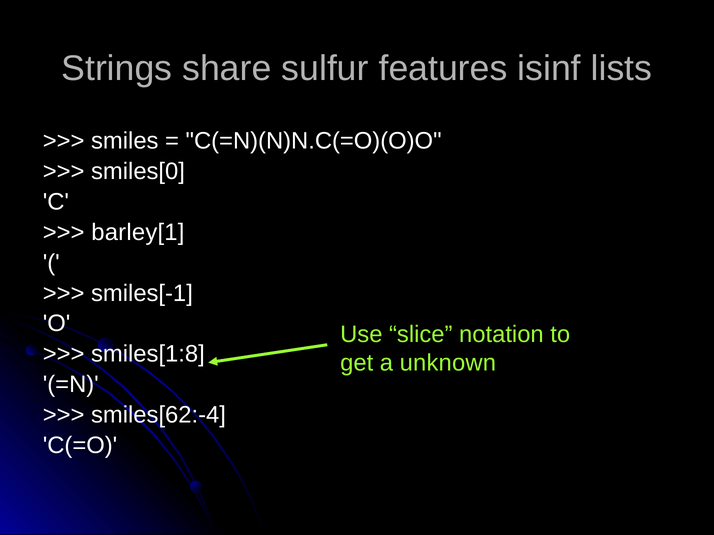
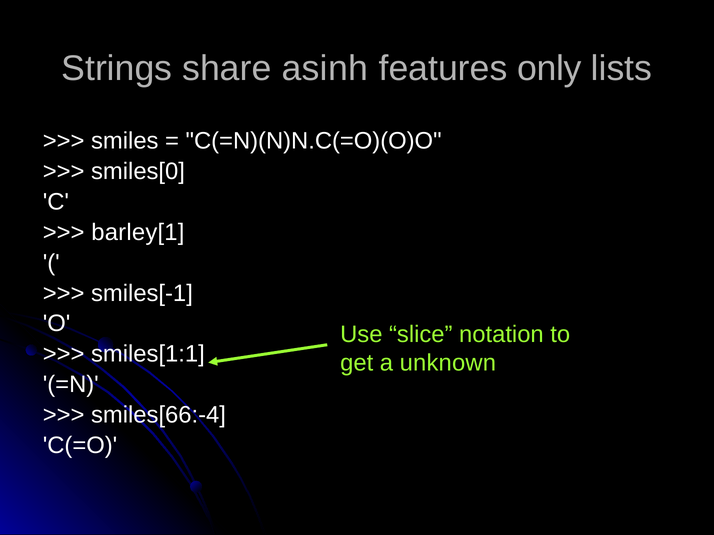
sulfur: sulfur -> asinh
isinf: isinf -> only
smiles[1:8: smiles[1:8 -> smiles[1:1
smiles[62:-4: smiles[62:-4 -> smiles[66:-4
